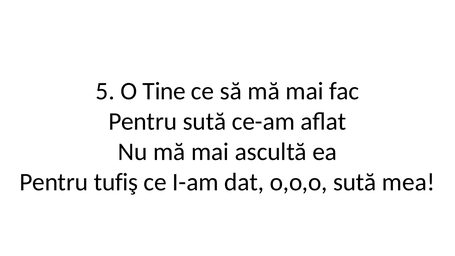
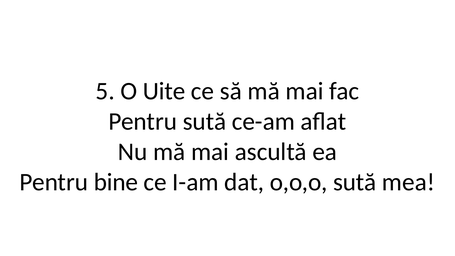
Tine: Tine -> Uite
tufiş: tufiş -> bine
